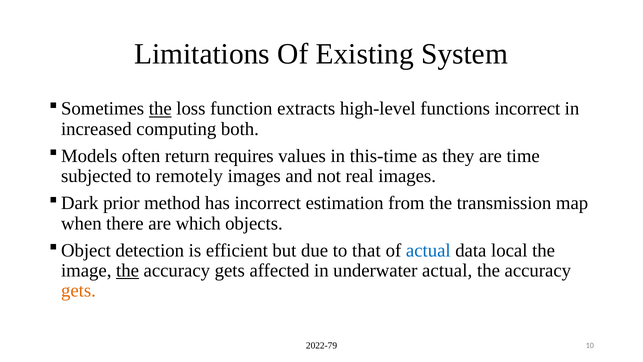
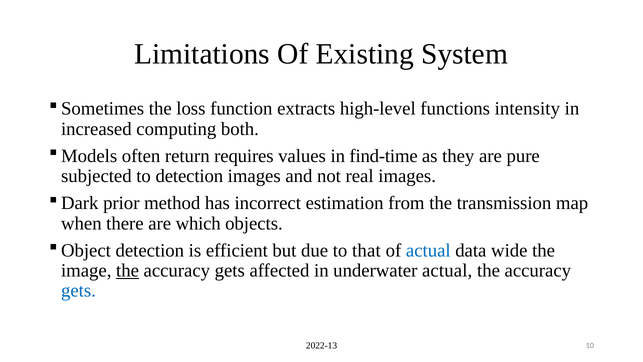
the at (160, 109) underline: present -> none
functions incorrect: incorrect -> intensity
this-time: this-time -> find-time
time: time -> pure
to remotely: remotely -> detection
local: local -> wide
gets at (78, 291) colour: orange -> blue
2022-79: 2022-79 -> 2022-13
